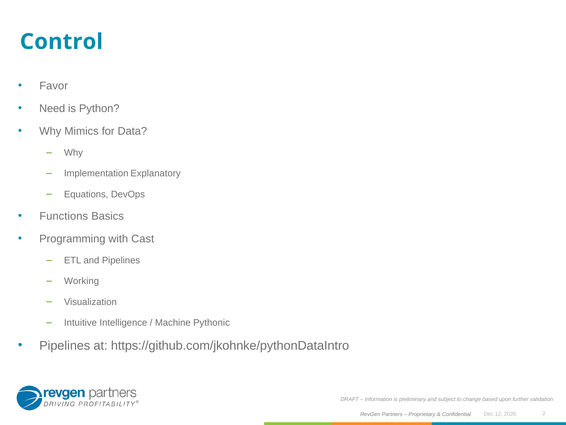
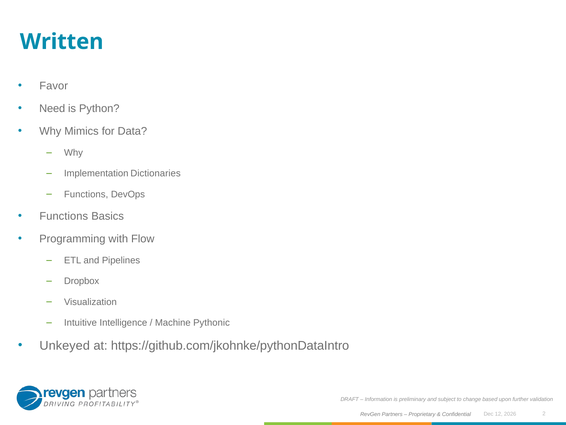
Control: Control -> Written
Explanatory: Explanatory -> Dictionaries
Equations at (86, 194): Equations -> Functions
Cast: Cast -> Flow
Working: Working -> Dropbox
Pipelines at (65, 345): Pipelines -> Unkeyed
